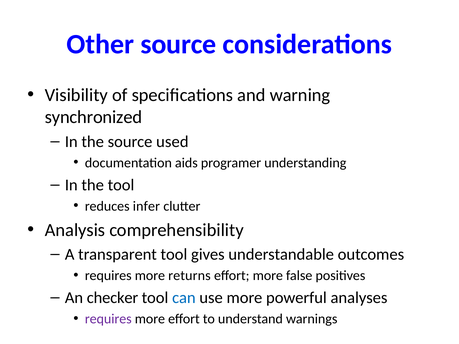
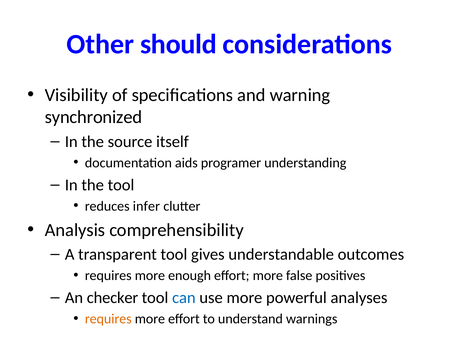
Other source: source -> should
used: used -> itself
returns: returns -> enough
requires at (108, 319) colour: purple -> orange
